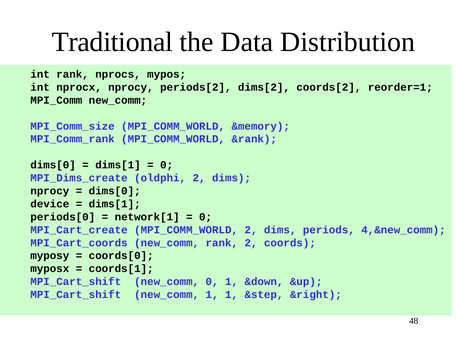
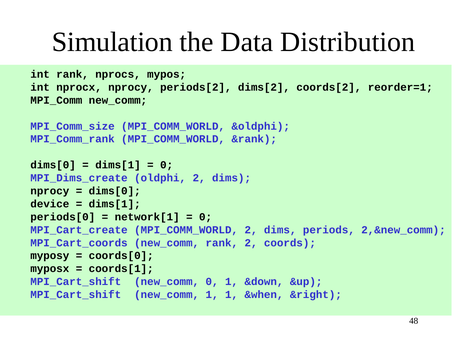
Traditional: Traditional -> Simulation
&memory: &memory -> &oldphi
4,&new_comm: 4,&new_comm -> 2,&new_comm
&step: &step -> &when
